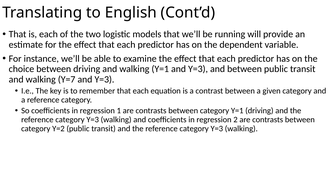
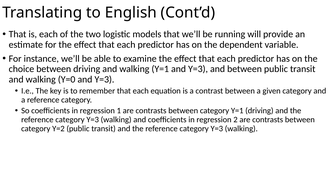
Y=7: Y=7 -> Y=0
